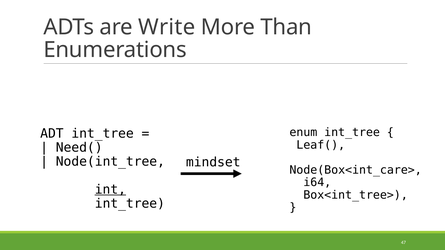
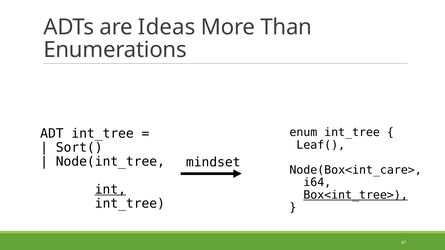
Write: Write -> Ideas
Need(: Need( -> Sort(
Box<int_tree> underline: none -> present
